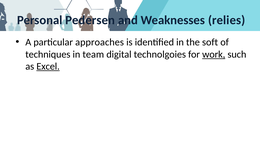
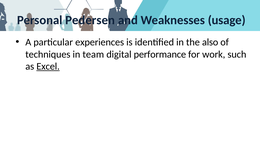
relies: relies -> usage
approaches: approaches -> experiences
soft: soft -> also
technolgoies: technolgoies -> performance
work underline: present -> none
